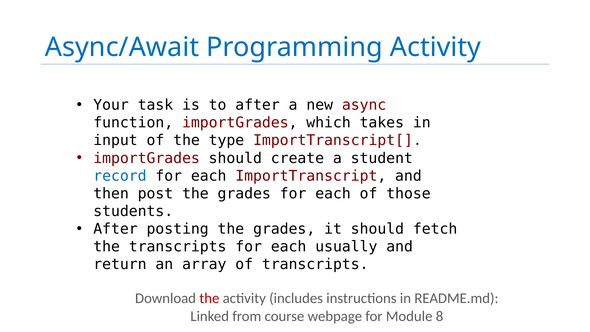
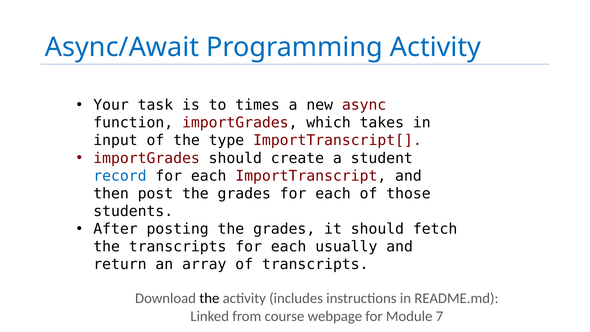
to after: after -> times
the at (209, 298) colour: red -> black
8: 8 -> 7
